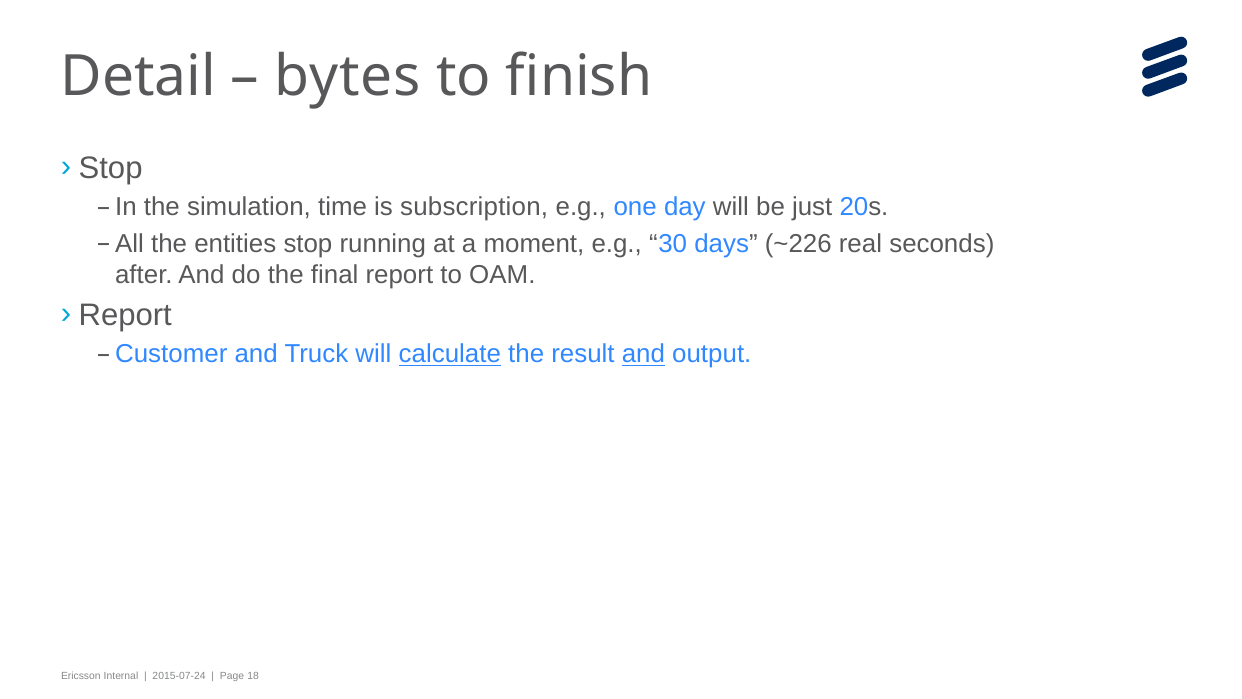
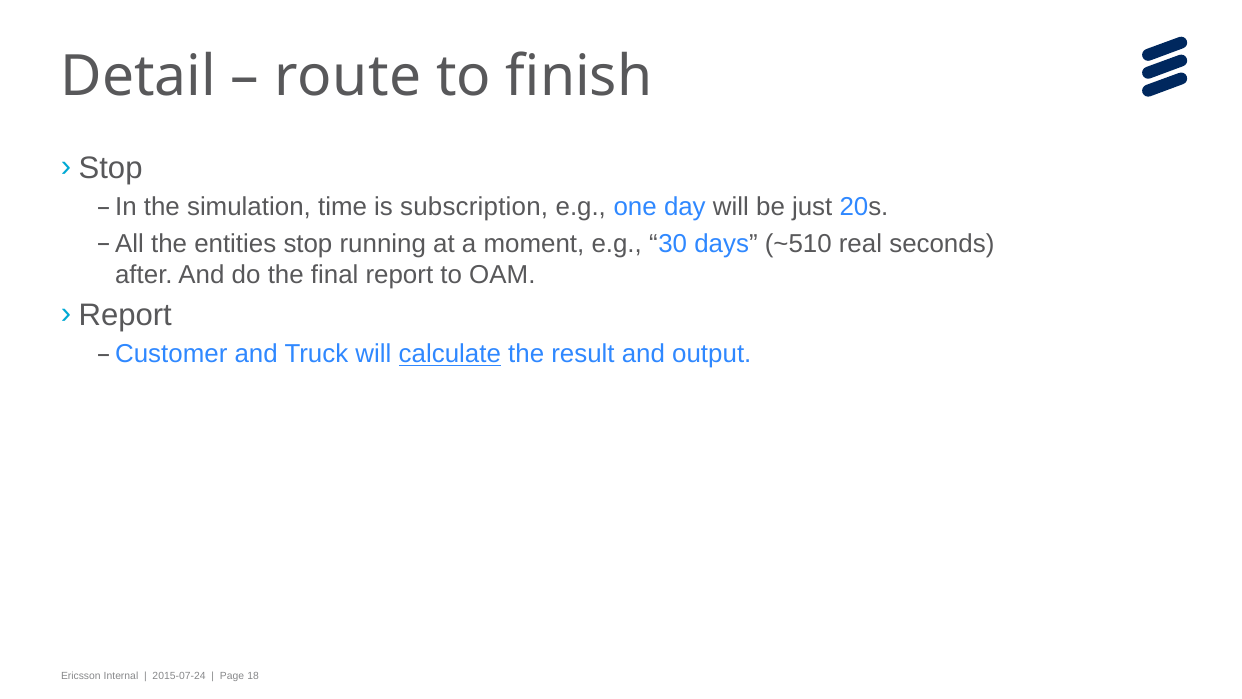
bytes: bytes -> route
~226: ~226 -> ~510
and at (643, 354) underline: present -> none
